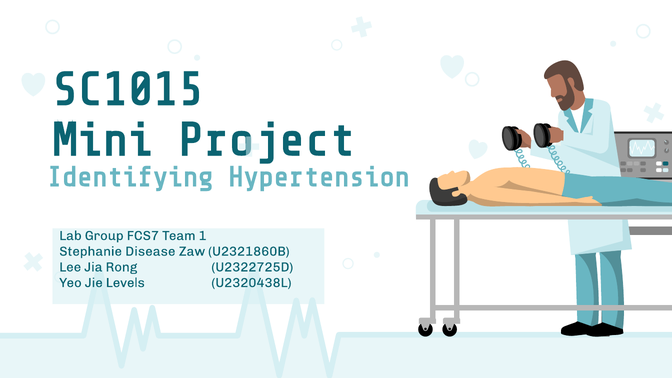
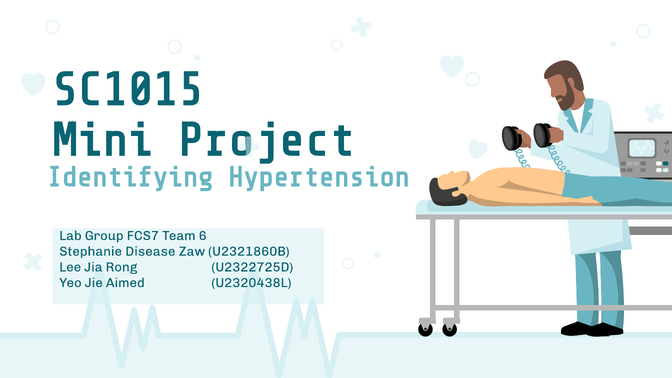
1: 1 -> 6
Levels: Levels -> Aimed
